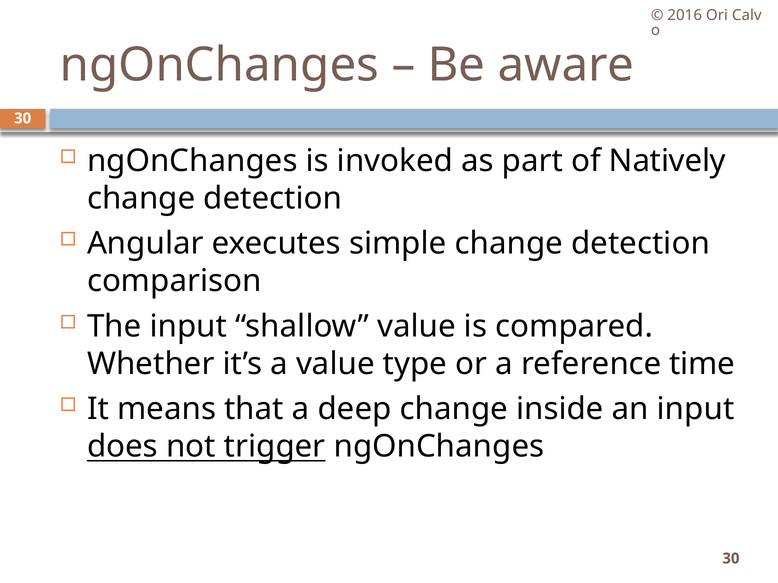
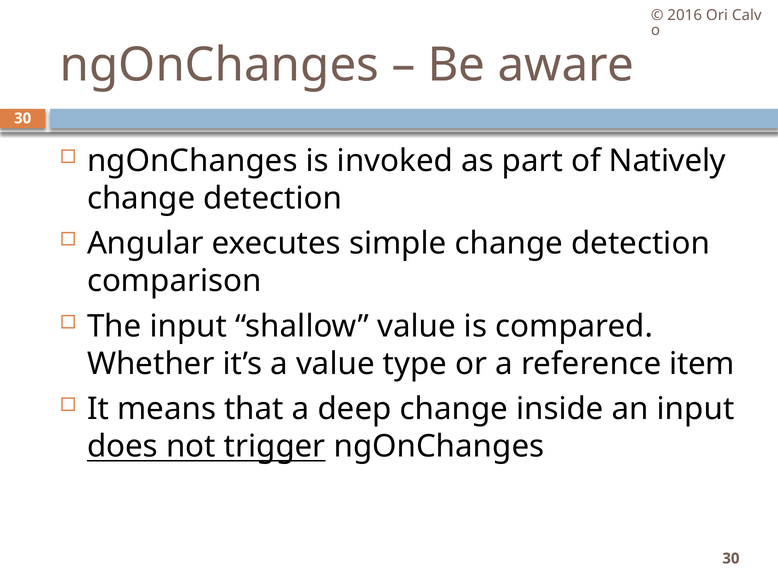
time: time -> item
